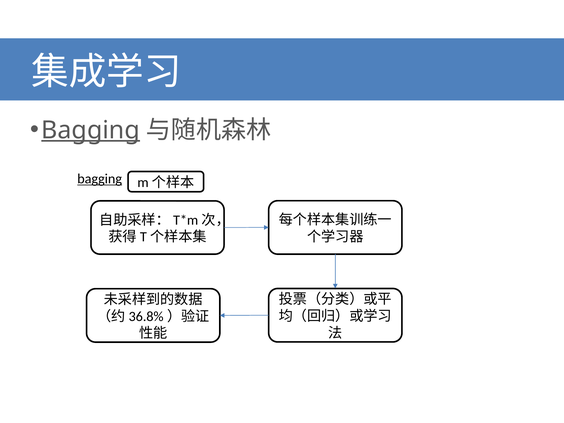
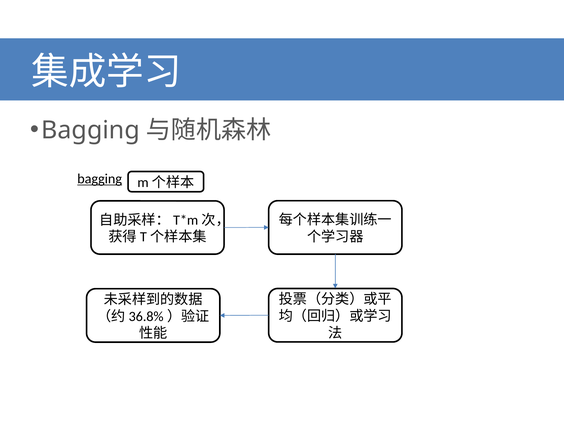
Bagging at (91, 130) underline: present -> none
